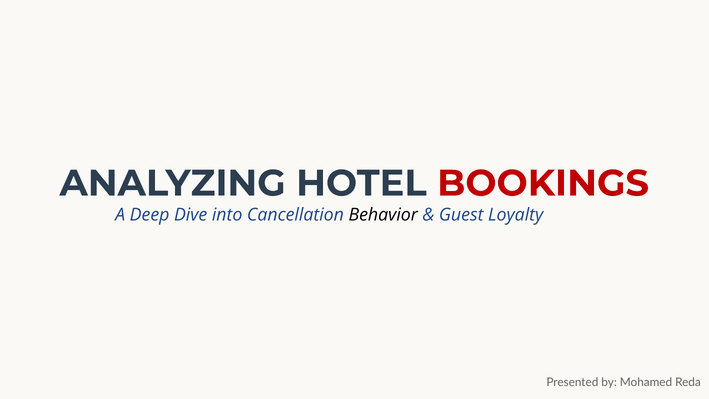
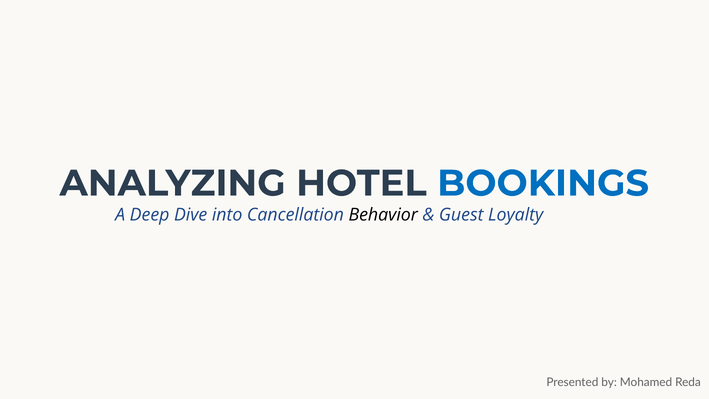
BOOKINGS colour: red -> blue
